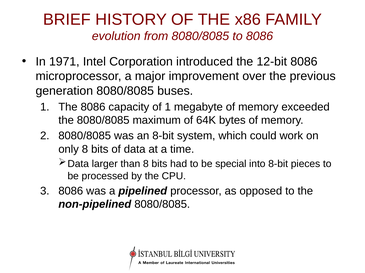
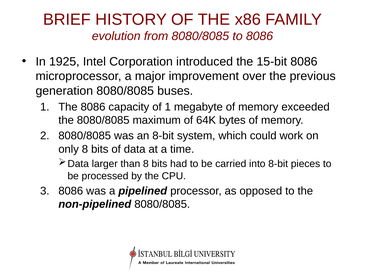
1971: 1971 -> 1925
12-bit: 12-bit -> 15-bit
special: special -> carried
